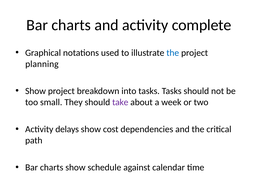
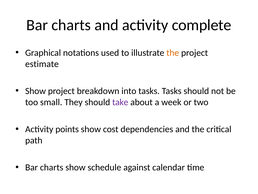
the at (173, 53) colour: blue -> orange
planning: planning -> estimate
delays: delays -> points
